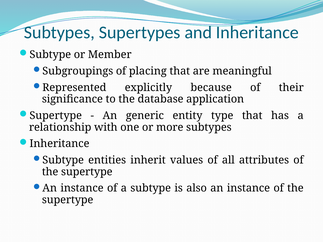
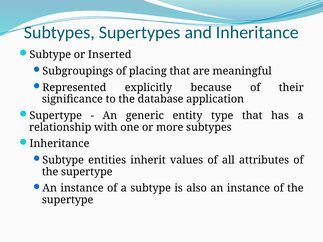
Member: Member -> Inserted
